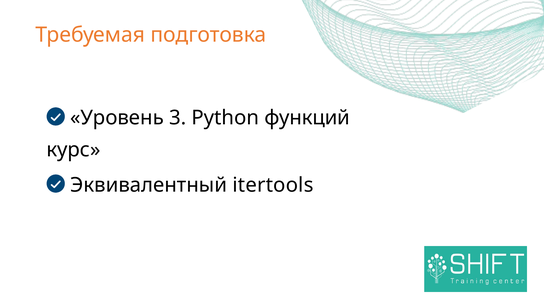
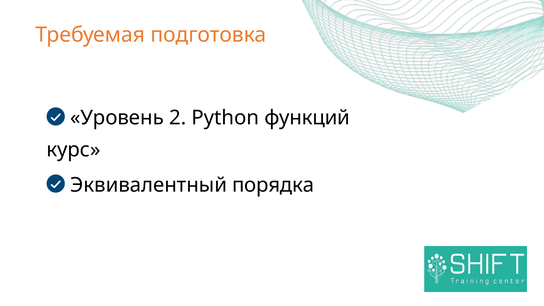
3: 3 -> 2
itertools: itertools -> порядка
